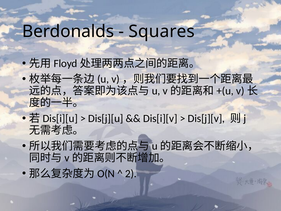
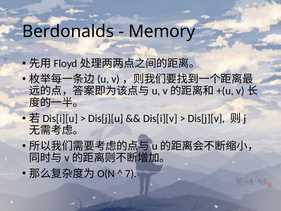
Squares: Squares -> Memory
2: 2 -> 7
